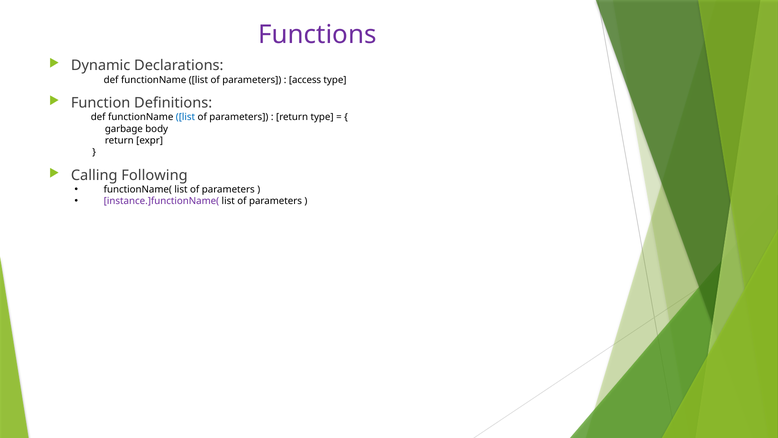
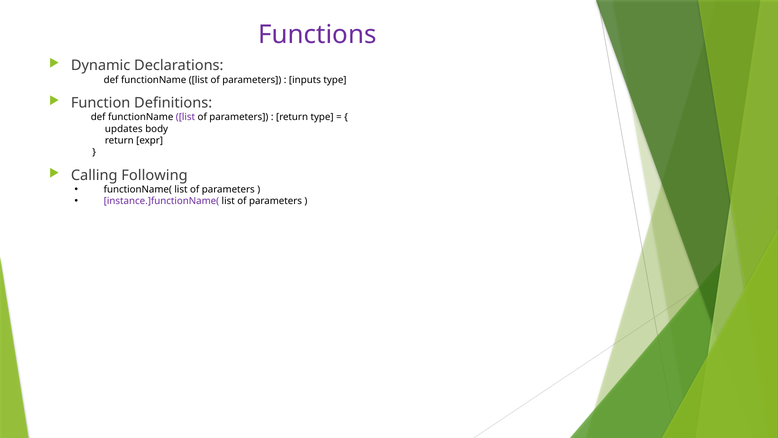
access: access -> inputs
list at (185, 117) colour: blue -> purple
garbage: garbage -> updates
